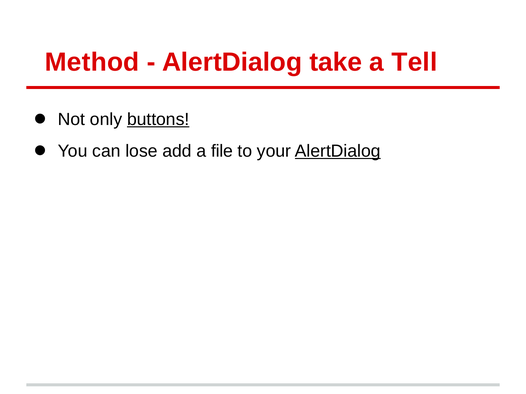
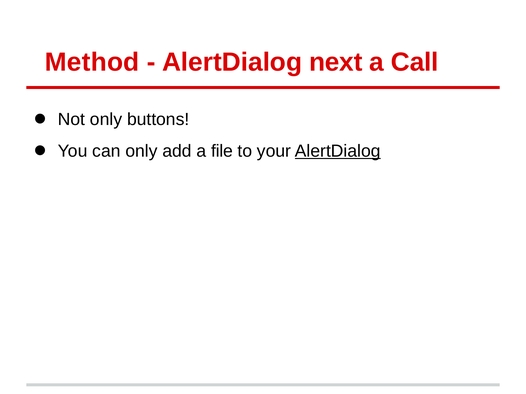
take: take -> next
Tell: Tell -> Call
buttons underline: present -> none
can lose: lose -> only
